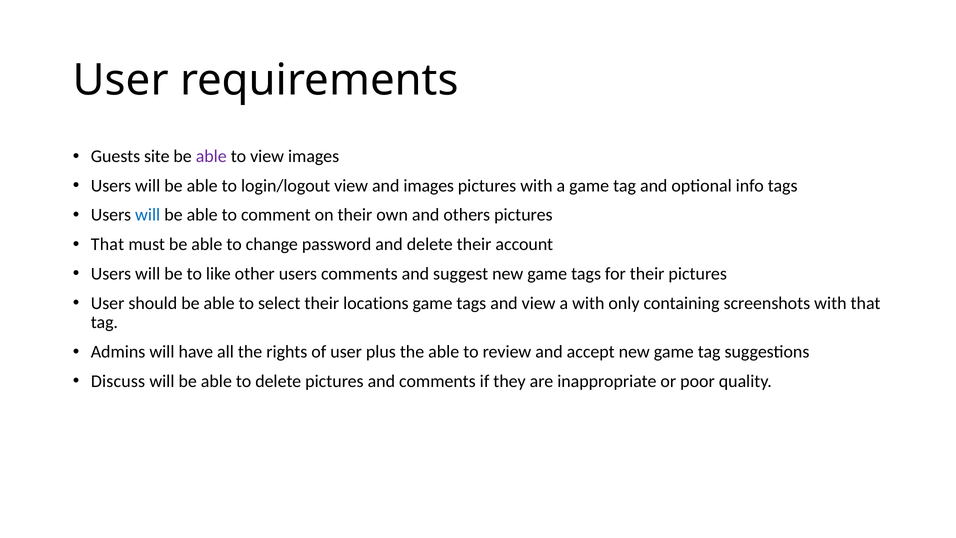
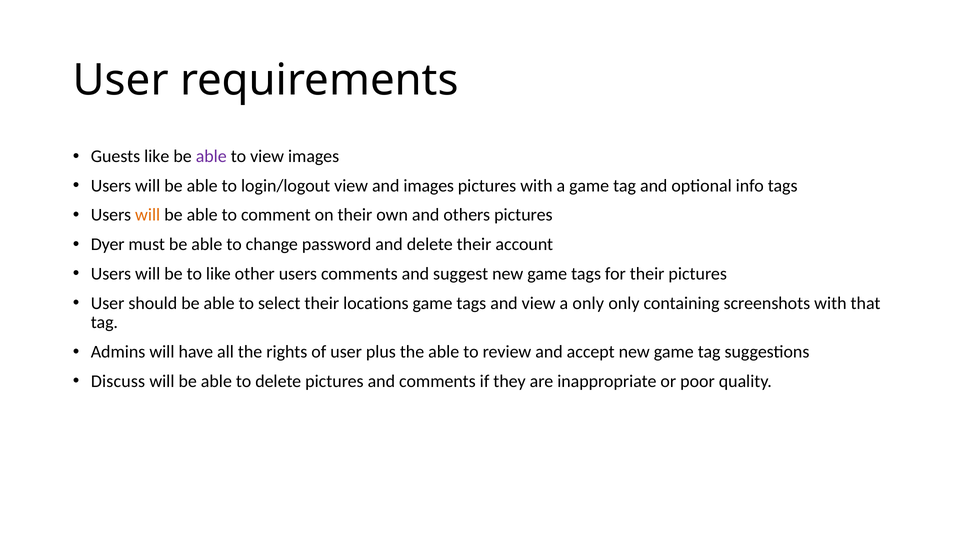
Guests site: site -> like
will at (148, 215) colour: blue -> orange
That at (107, 244): That -> Dyer
a with: with -> only
